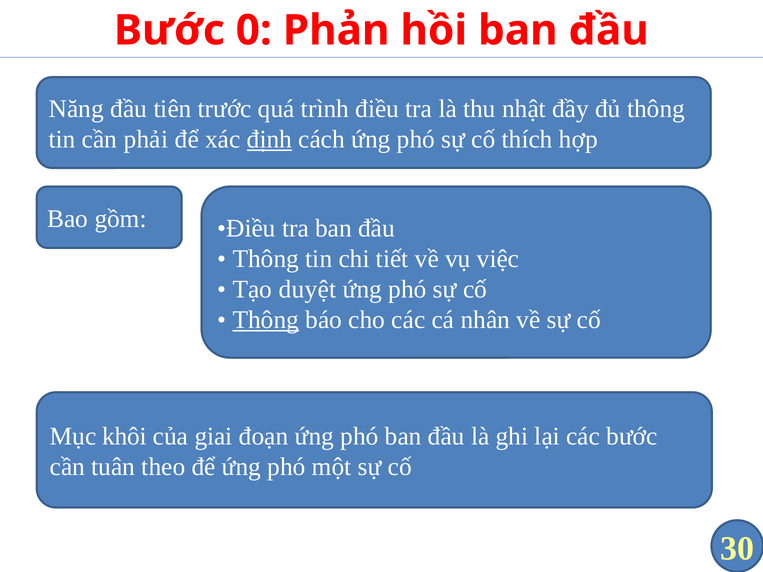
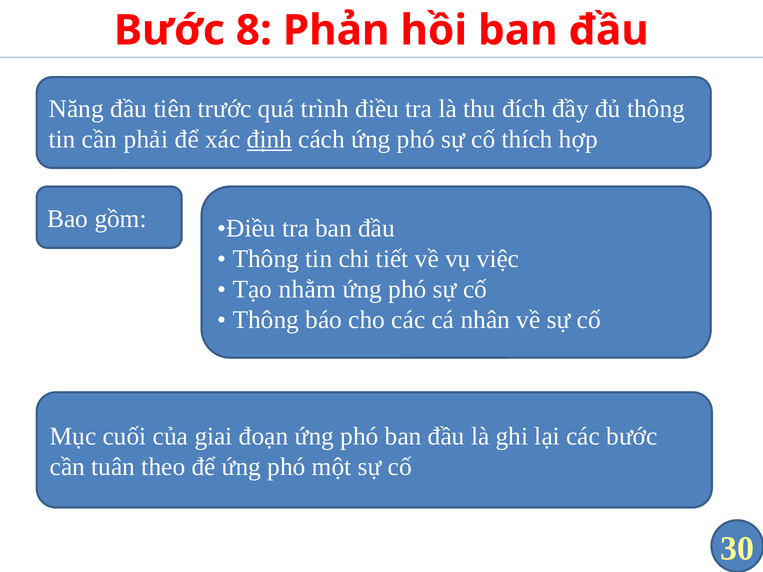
0: 0 -> 8
nhật: nhật -> đích
duyệt: duyệt -> nhằm
Thông at (266, 320) underline: present -> none
khôi: khôi -> cuối
